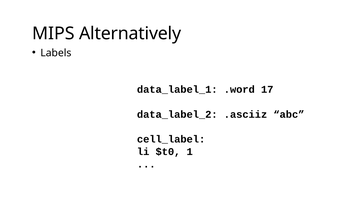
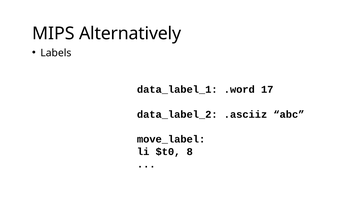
cell_label: cell_label -> move_label
1: 1 -> 8
